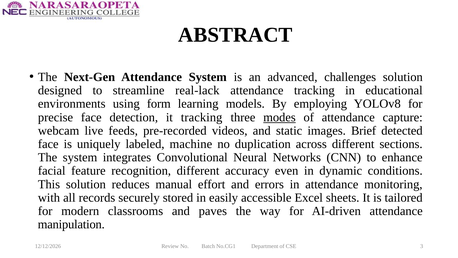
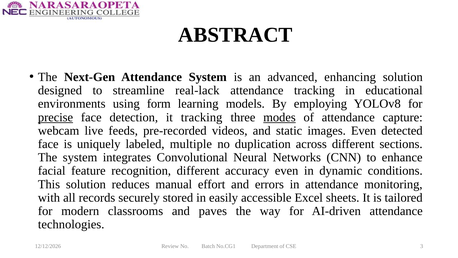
challenges: challenges -> enhancing
precise underline: none -> present
images Brief: Brief -> Even
machine: machine -> multiple
manipulation: manipulation -> technologies
